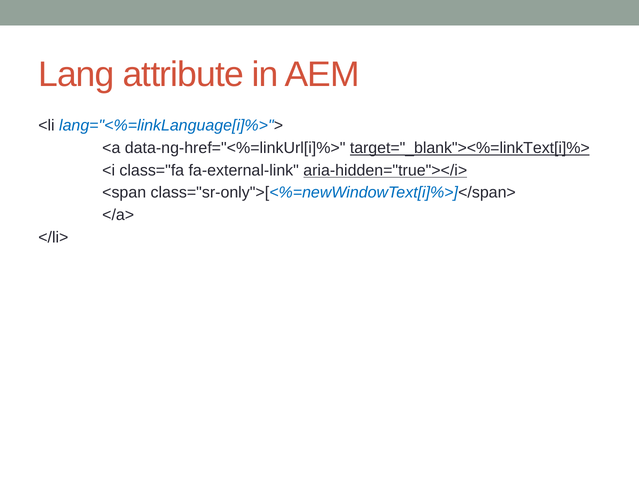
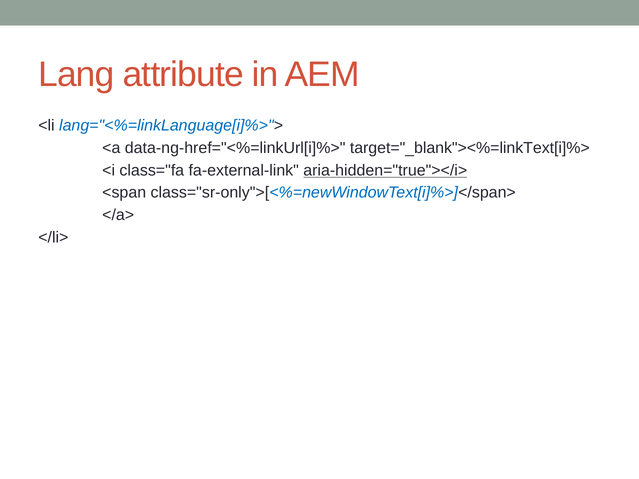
target="_blank"><%=linkText[i]%> underline: present -> none
